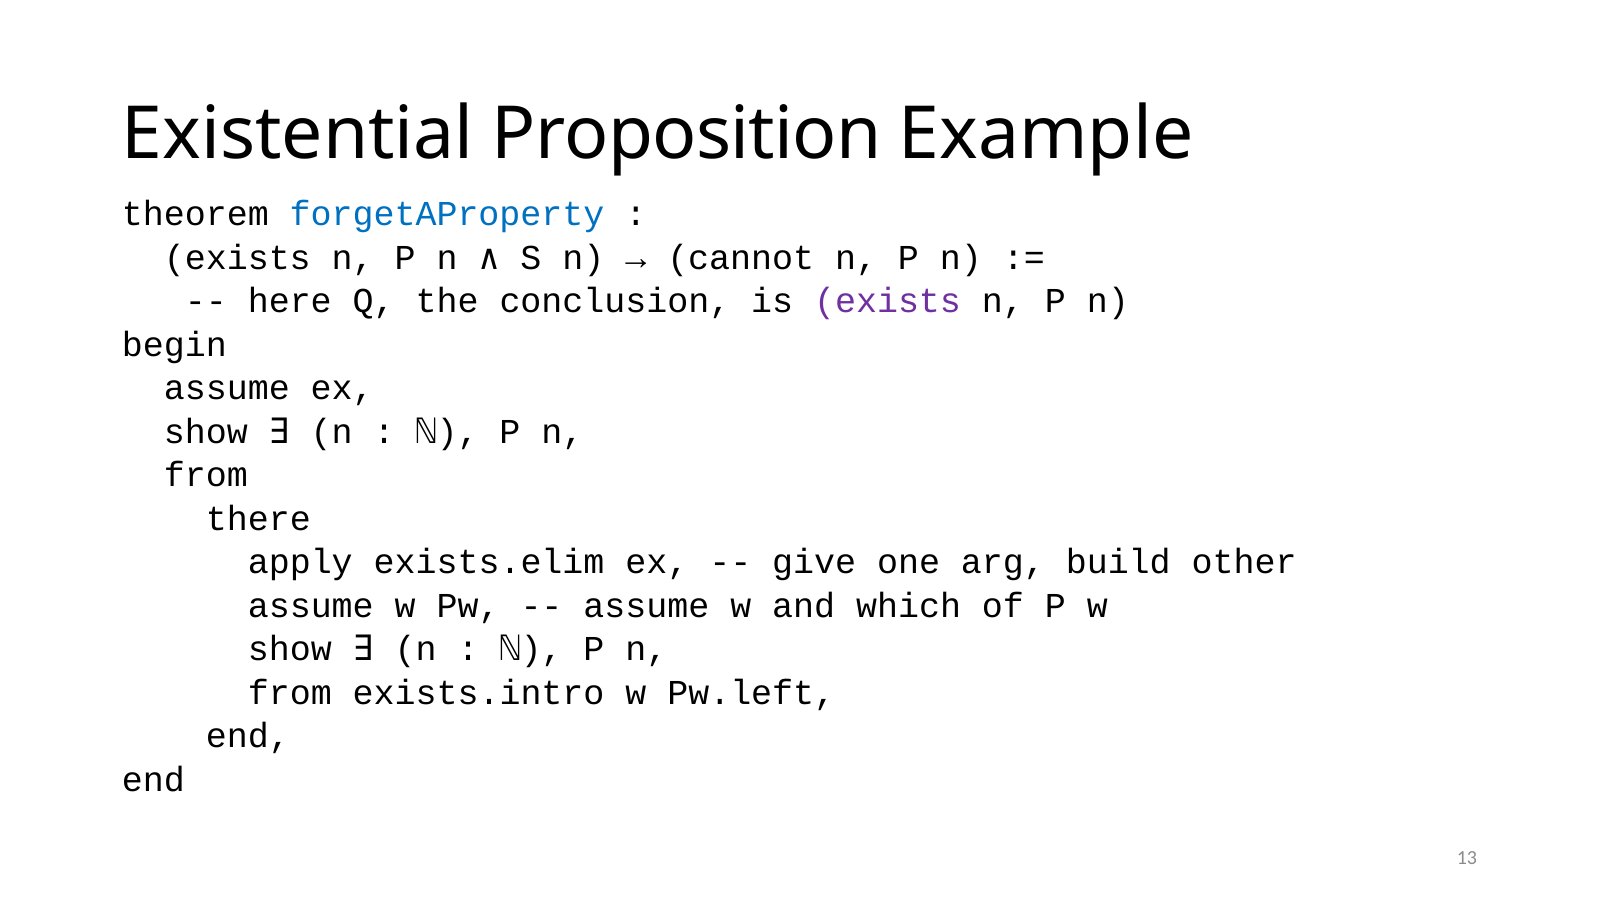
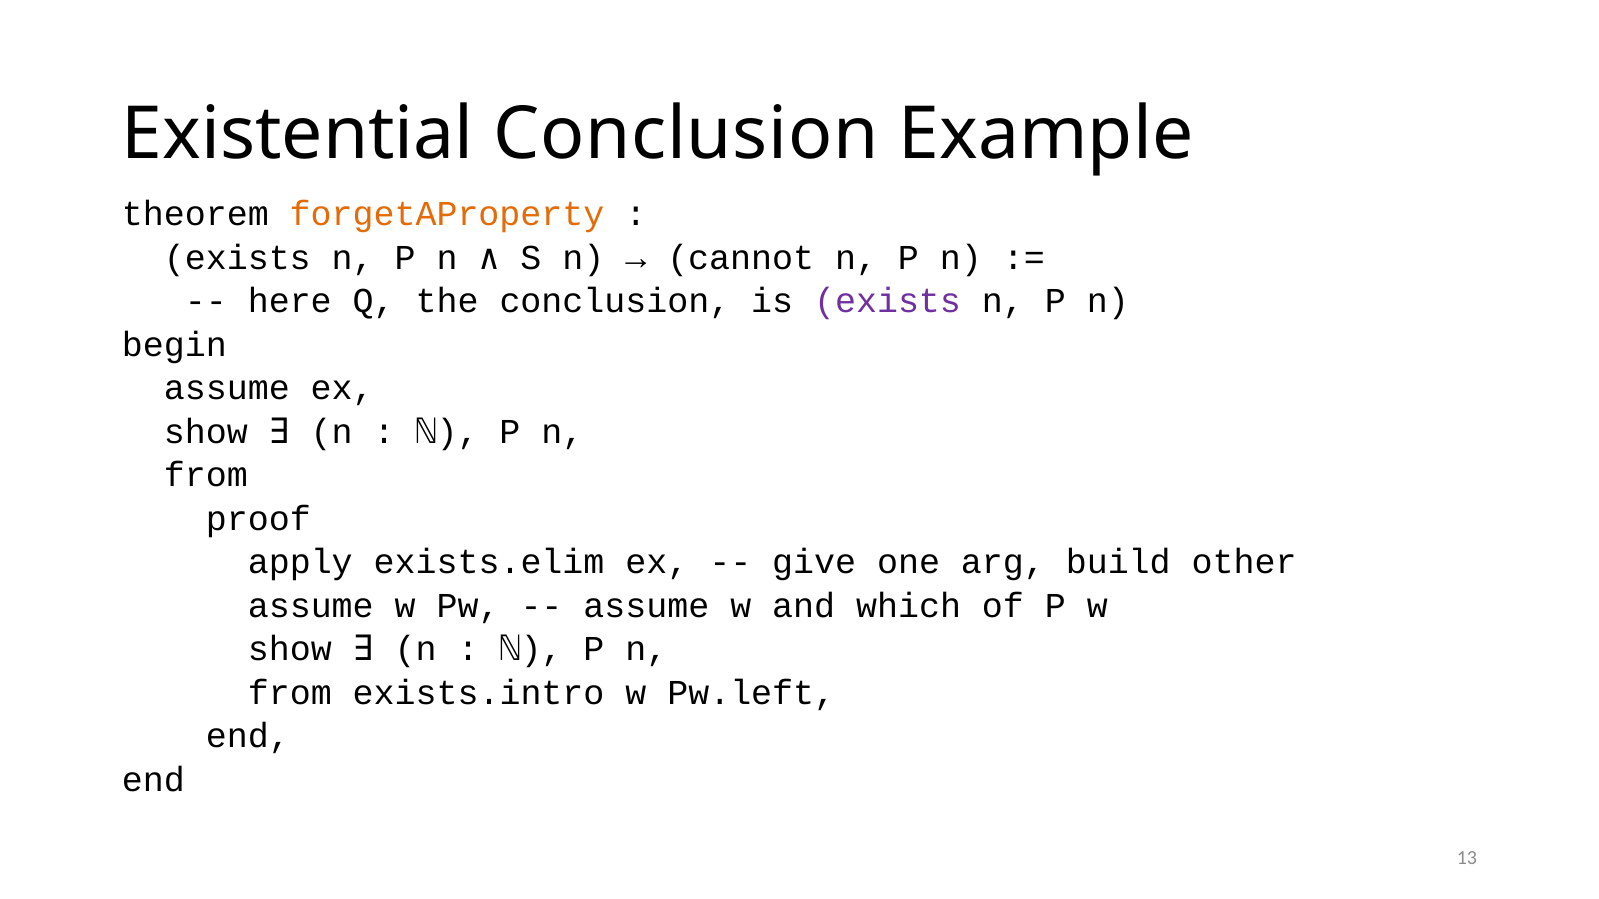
Existential Proposition: Proposition -> Conclusion
forgetAProperty colour: blue -> orange
there: there -> proof
